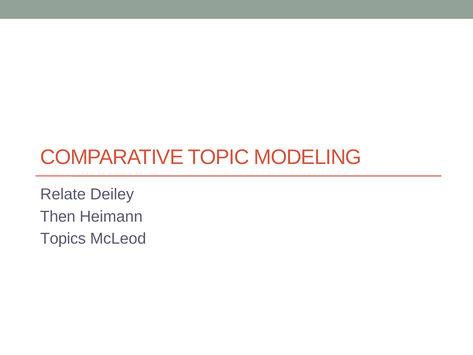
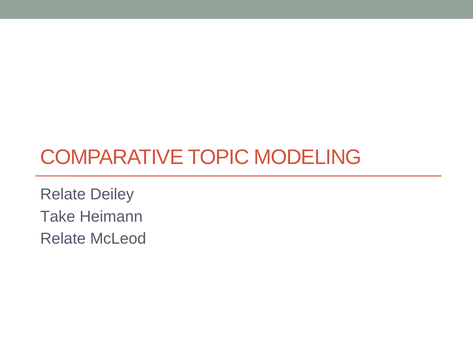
Then: Then -> Take
Topics at (63, 238): Topics -> Relate
